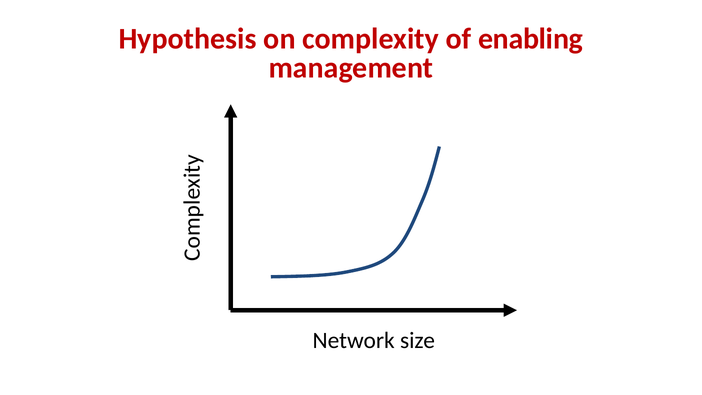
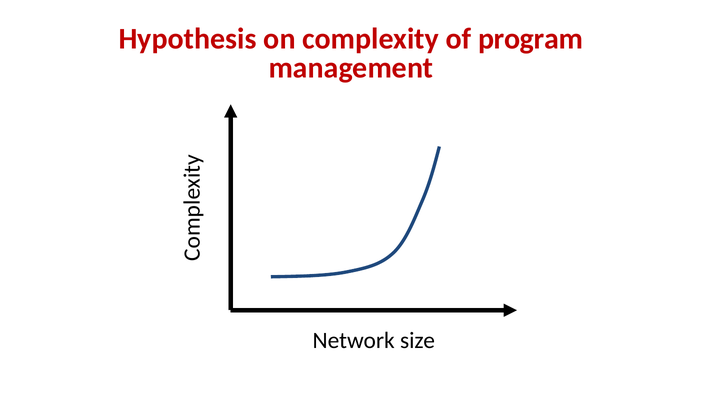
enabling: enabling -> program
